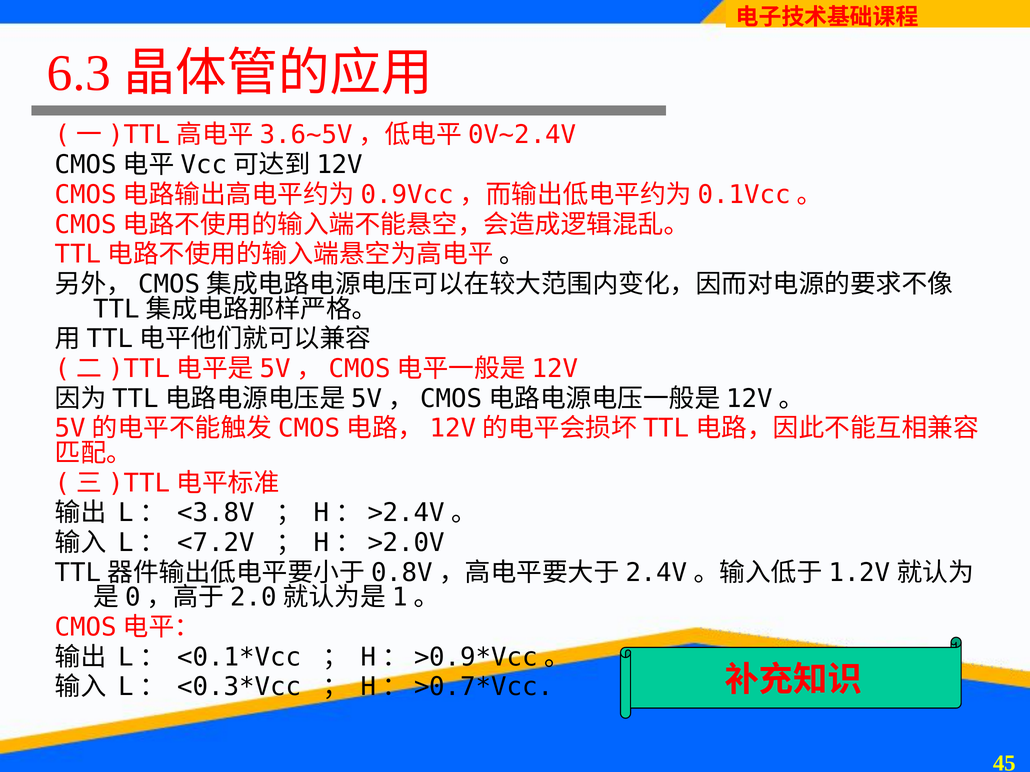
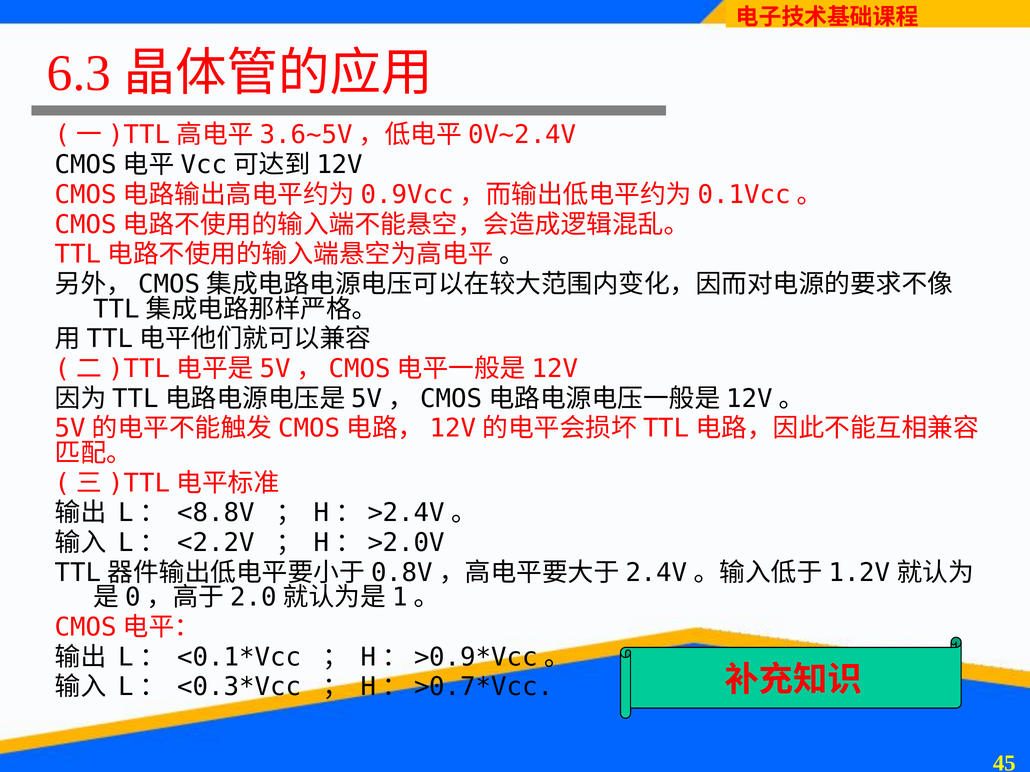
<3.8V: <3.8V -> <8.8V
<7.2V: <7.2V -> <2.2V
